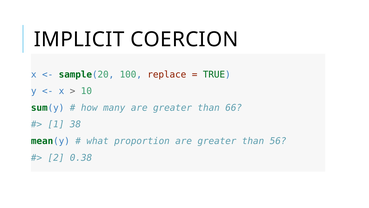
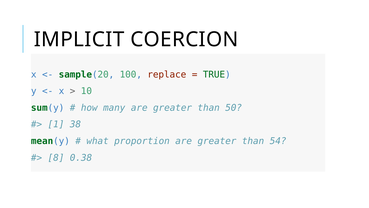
66: 66 -> 50
56: 56 -> 54
2: 2 -> 8
